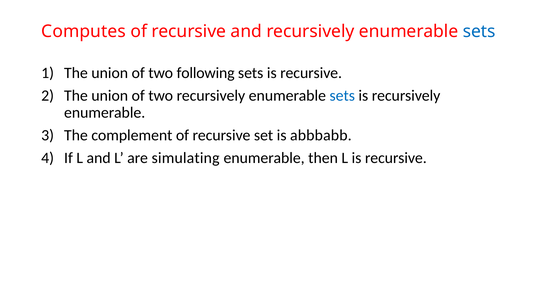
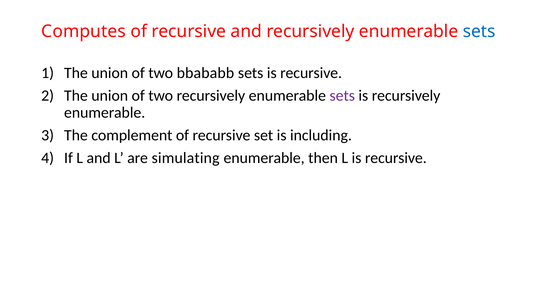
following: following -> bbababb
sets at (342, 96) colour: blue -> purple
abbbabb: abbbabb -> including
